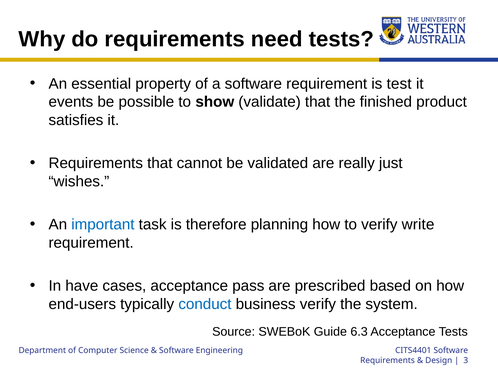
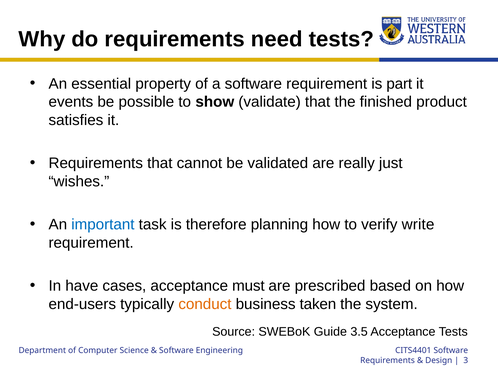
test: test -> part
pass: pass -> must
conduct colour: blue -> orange
business verify: verify -> taken
6.3: 6.3 -> 3.5
